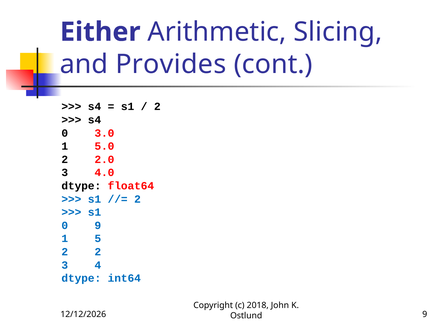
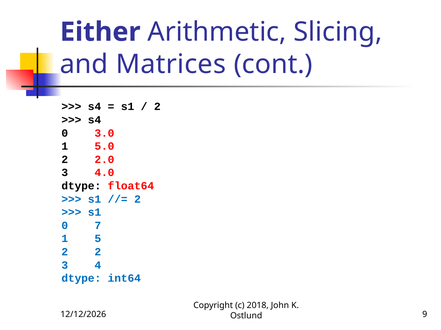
Provides: Provides -> Matrices
0 9: 9 -> 7
